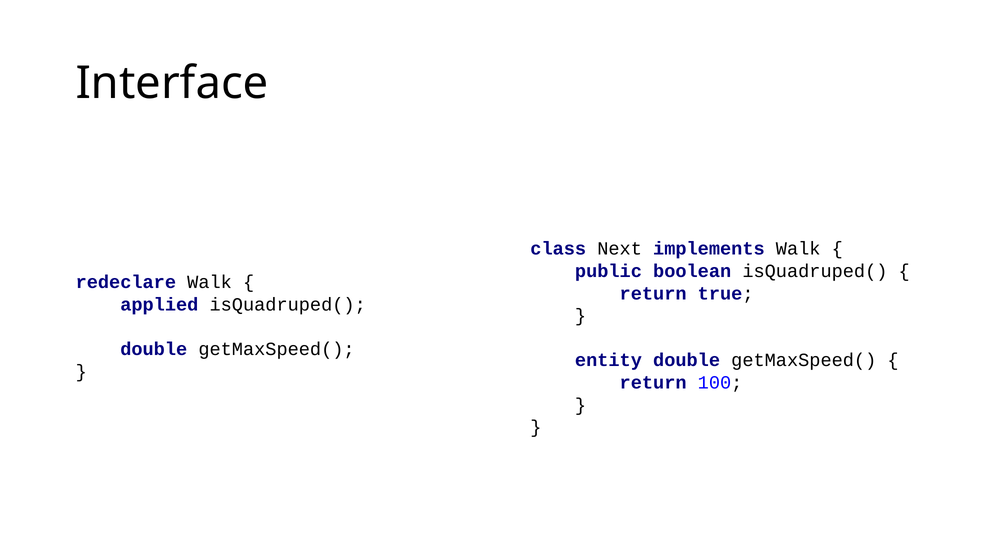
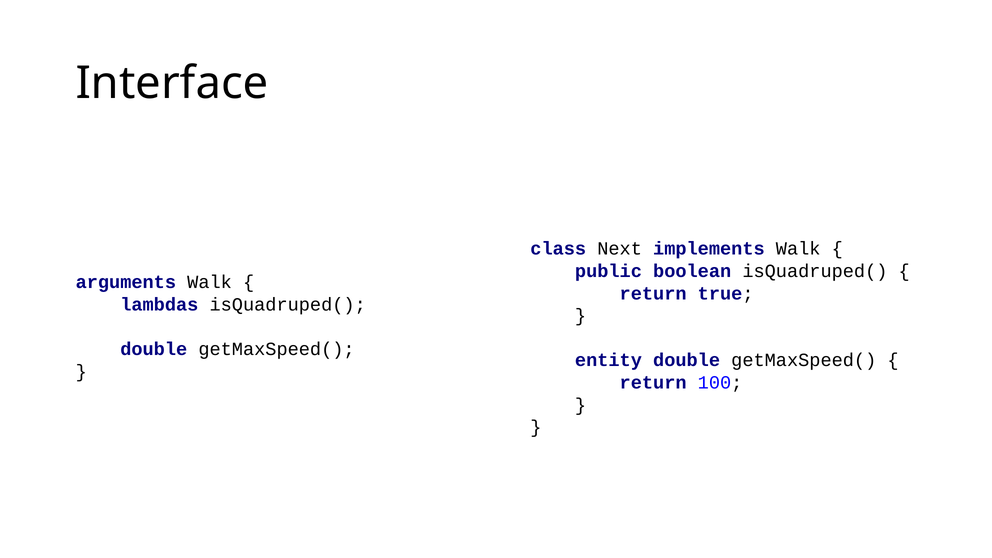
redeclare: redeclare -> arguments
applied: applied -> lambdas
